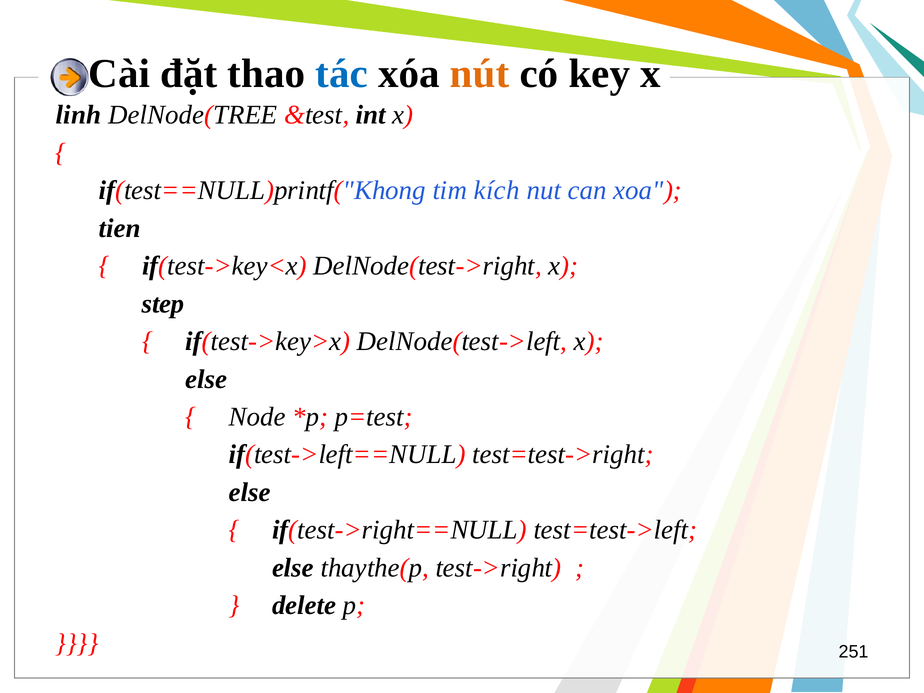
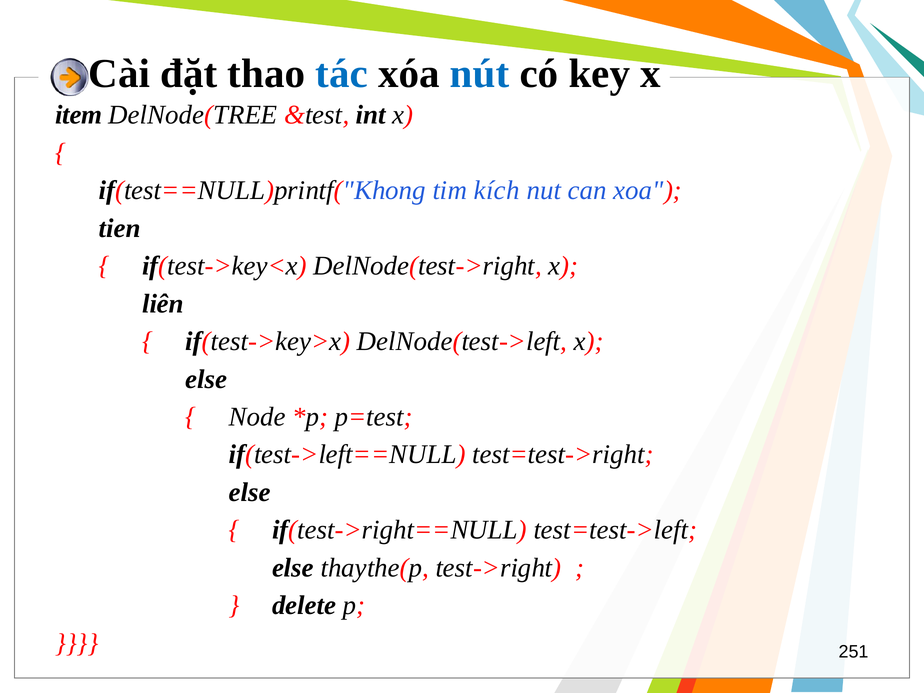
nút colour: orange -> blue
linh: linh -> item
step: step -> liên
